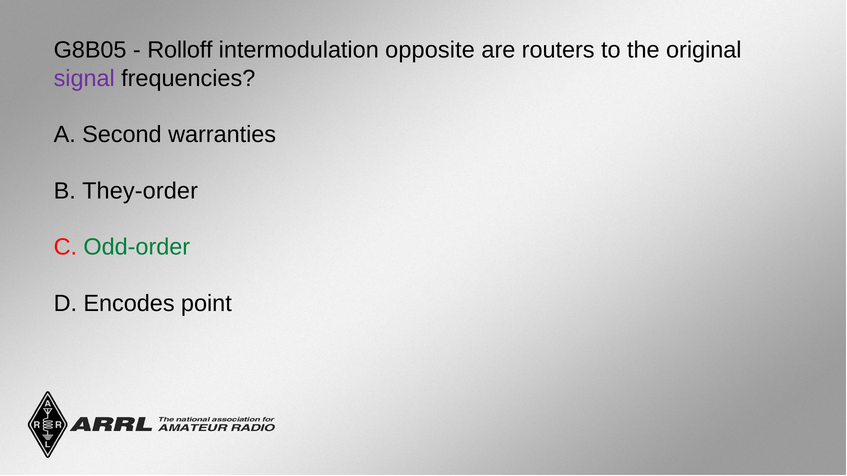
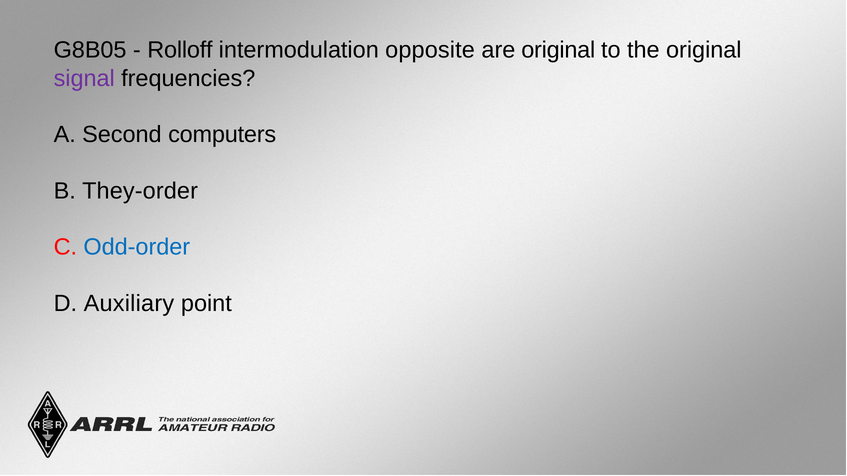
are routers: routers -> original
warranties: warranties -> computers
Odd-order colour: green -> blue
Encodes: Encodes -> Auxiliary
